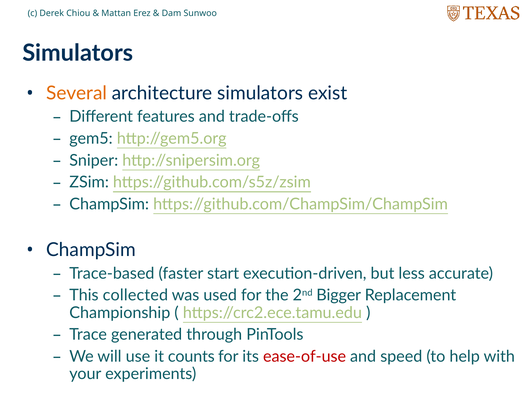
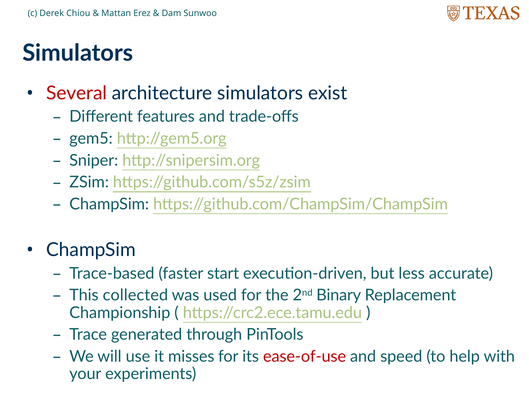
Several colour: orange -> red
Bigger: Bigger -> Binary
counts: counts -> misses
